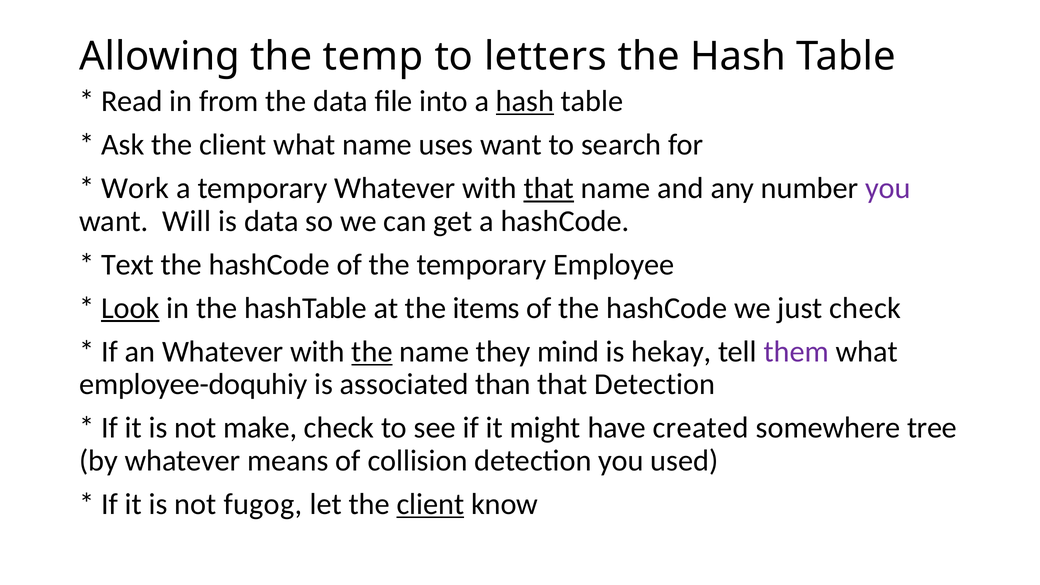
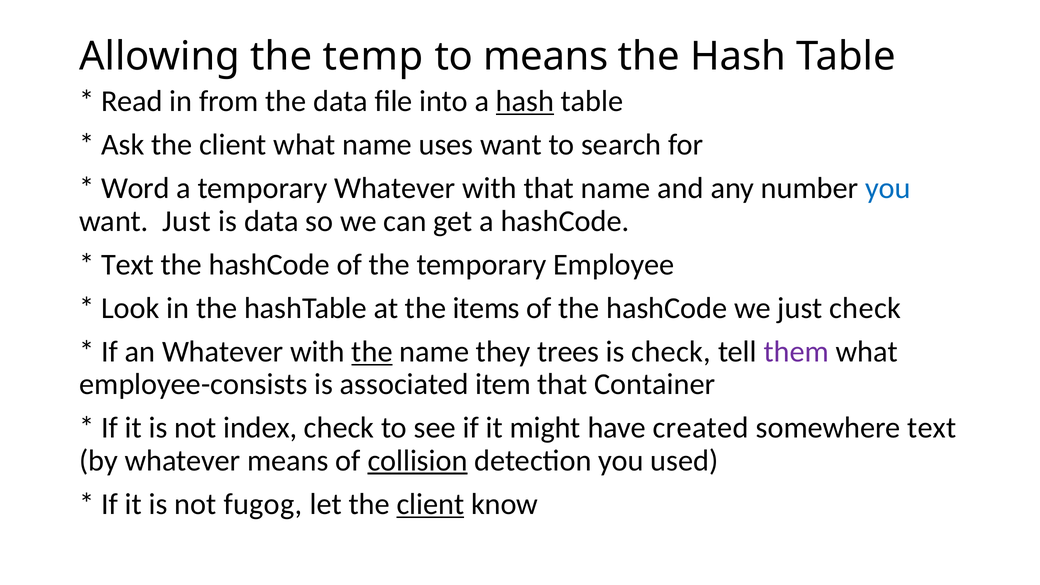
to letters: letters -> means
Work: Work -> Word
that at (549, 188) underline: present -> none
you at (888, 188) colour: purple -> blue
want Will: Will -> Just
Look underline: present -> none
mind: mind -> trees
is hekay: hekay -> check
employee-doquhiy: employee-doquhiy -> employee-consists
than: than -> item
that Detection: Detection -> Container
make: make -> index
somewhere tree: tree -> text
collision underline: none -> present
